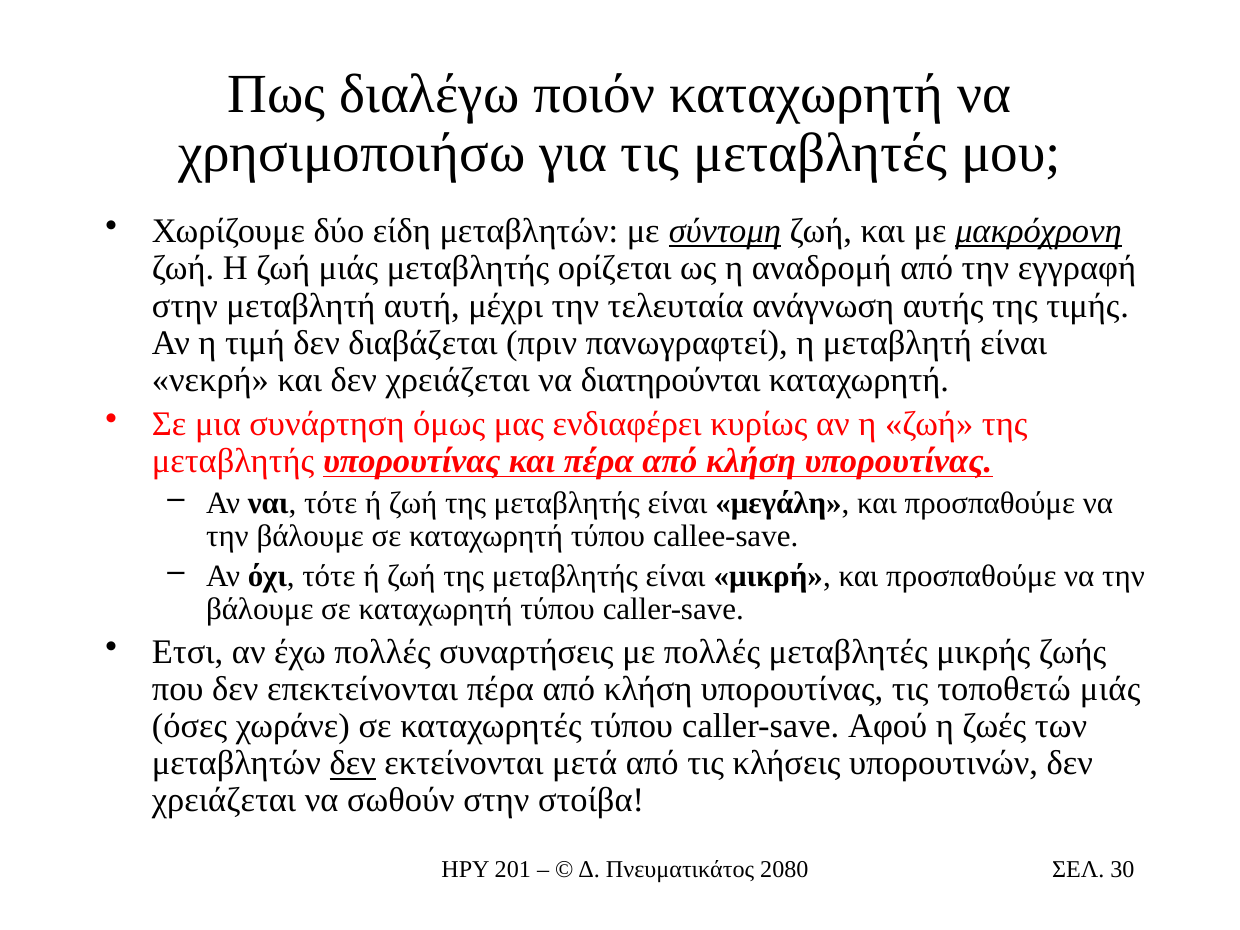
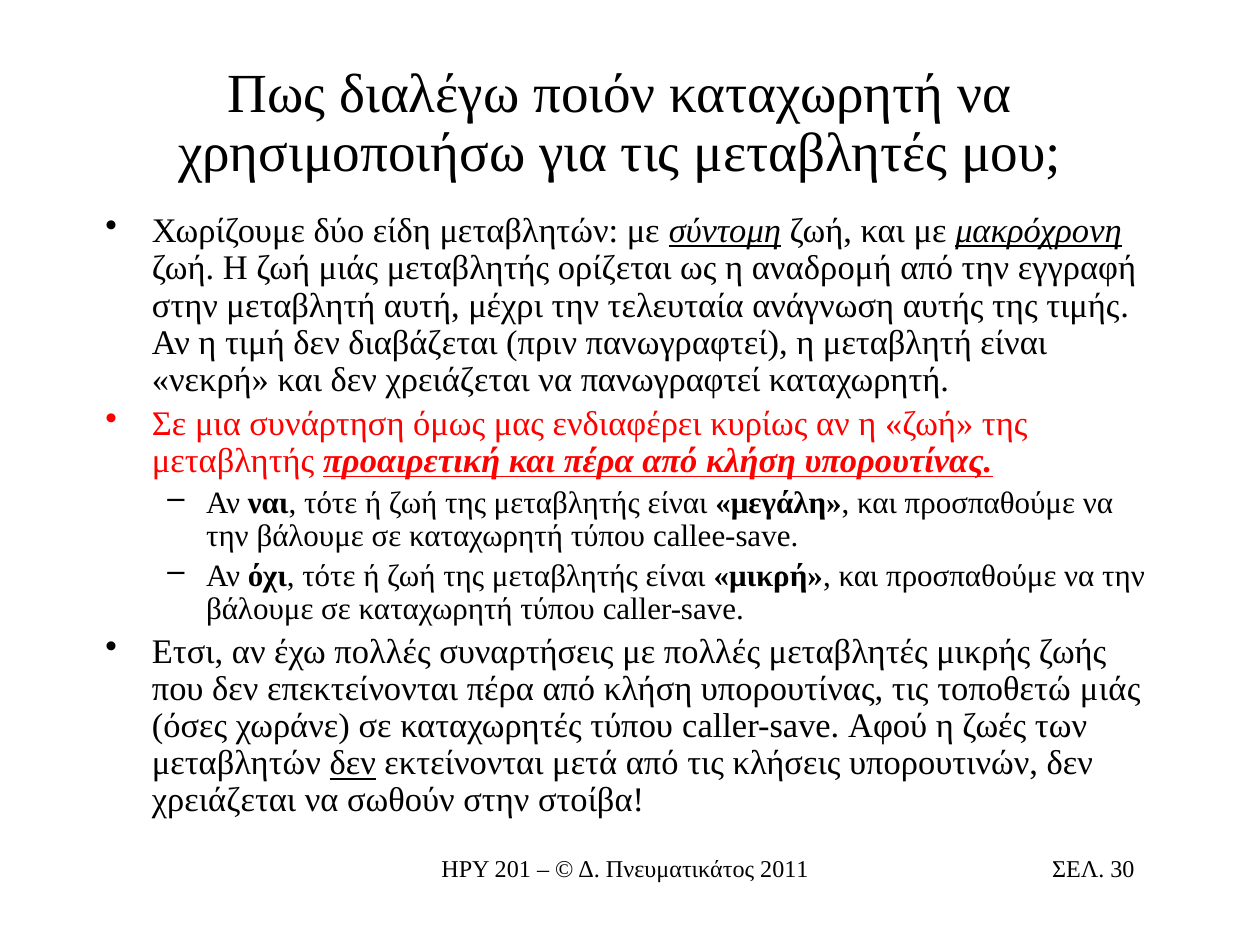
να διατηρούνται: διατηρούνται -> πανωγραφτεί
μεταβλητής υπορουτίνας: υπορουτίνας -> προαιρετική
2080: 2080 -> 2011
